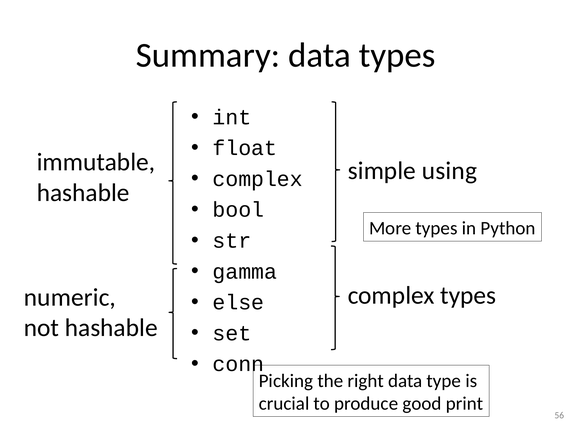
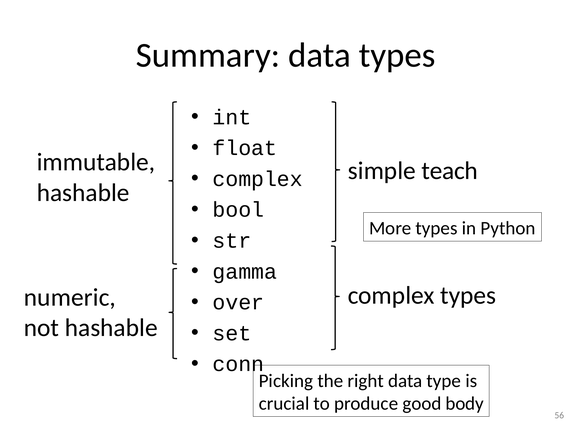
using: using -> teach
else: else -> over
print: print -> body
